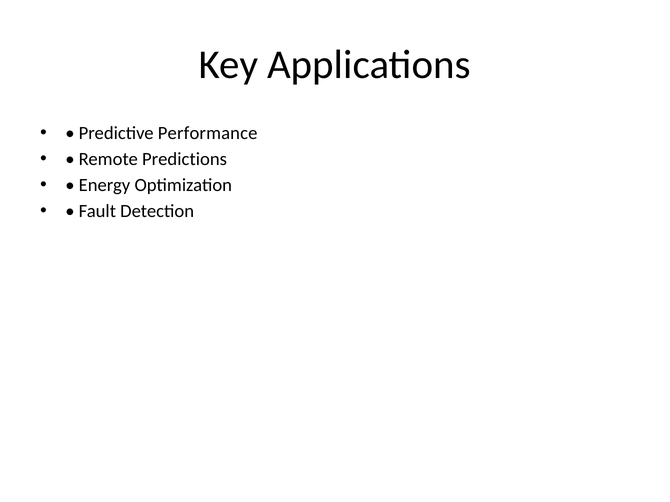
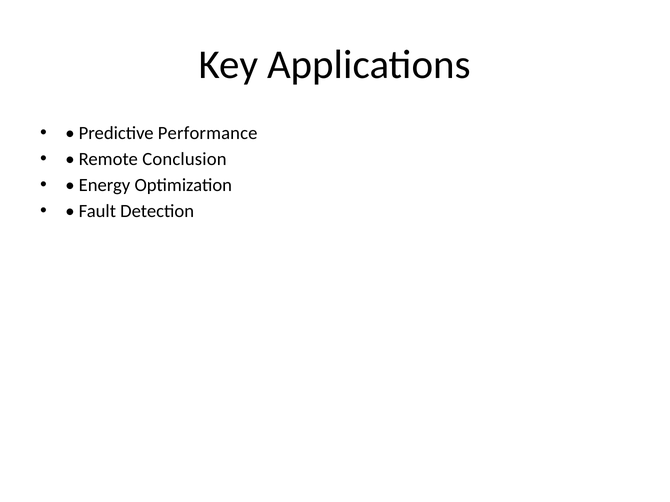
Predictions: Predictions -> Conclusion
